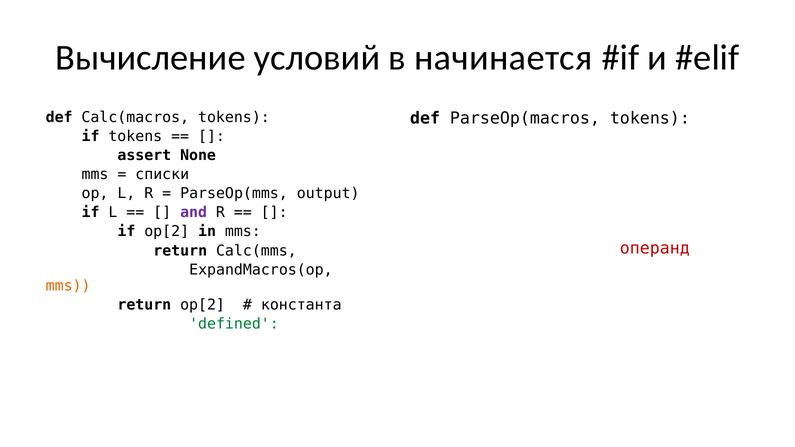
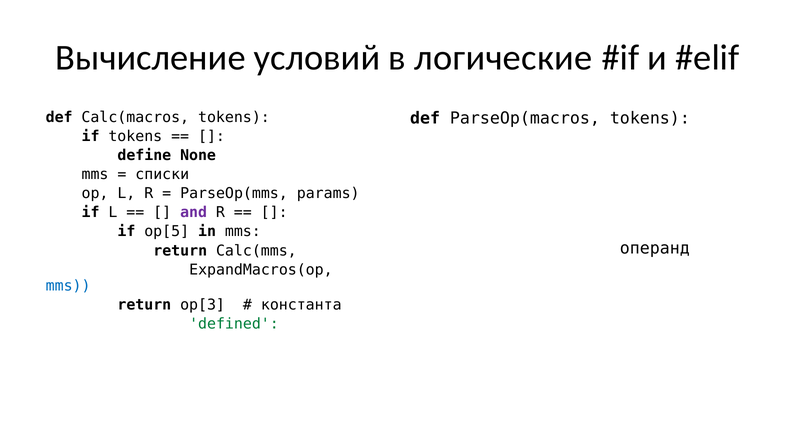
начинается: начинается -> логические
assert: assert -> define
output: output -> params
if op[2: op[2 -> op[5
операнд at (655, 248) colour: red -> black
mms at (68, 286) colour: orange -> blue
return op[2: op[2 -> op[3
